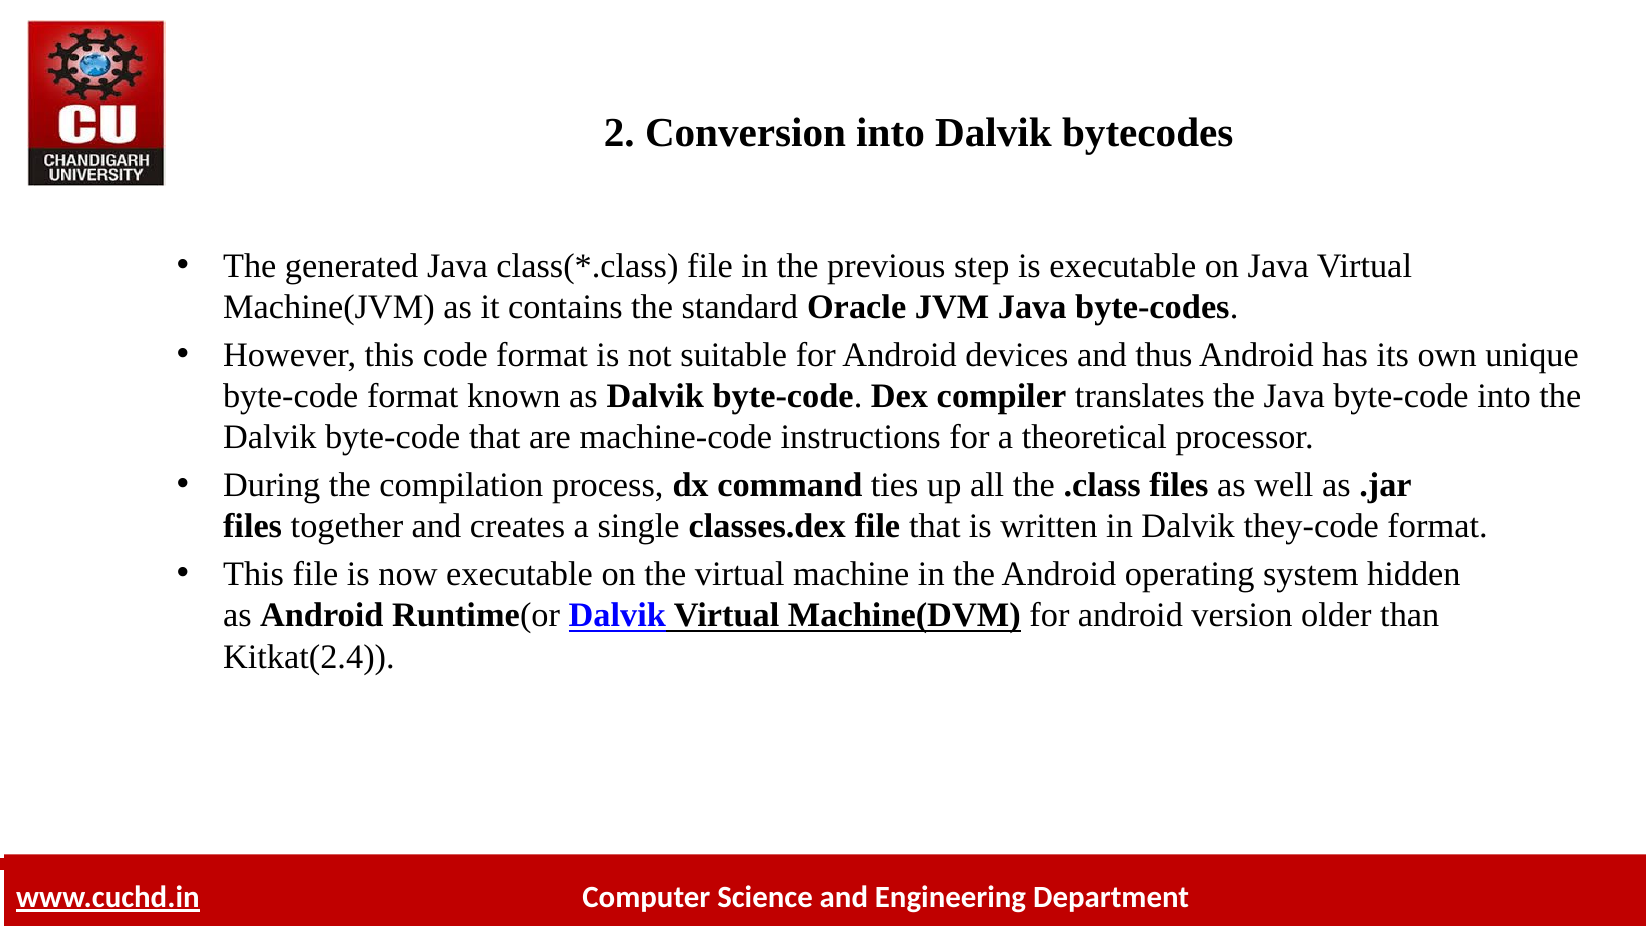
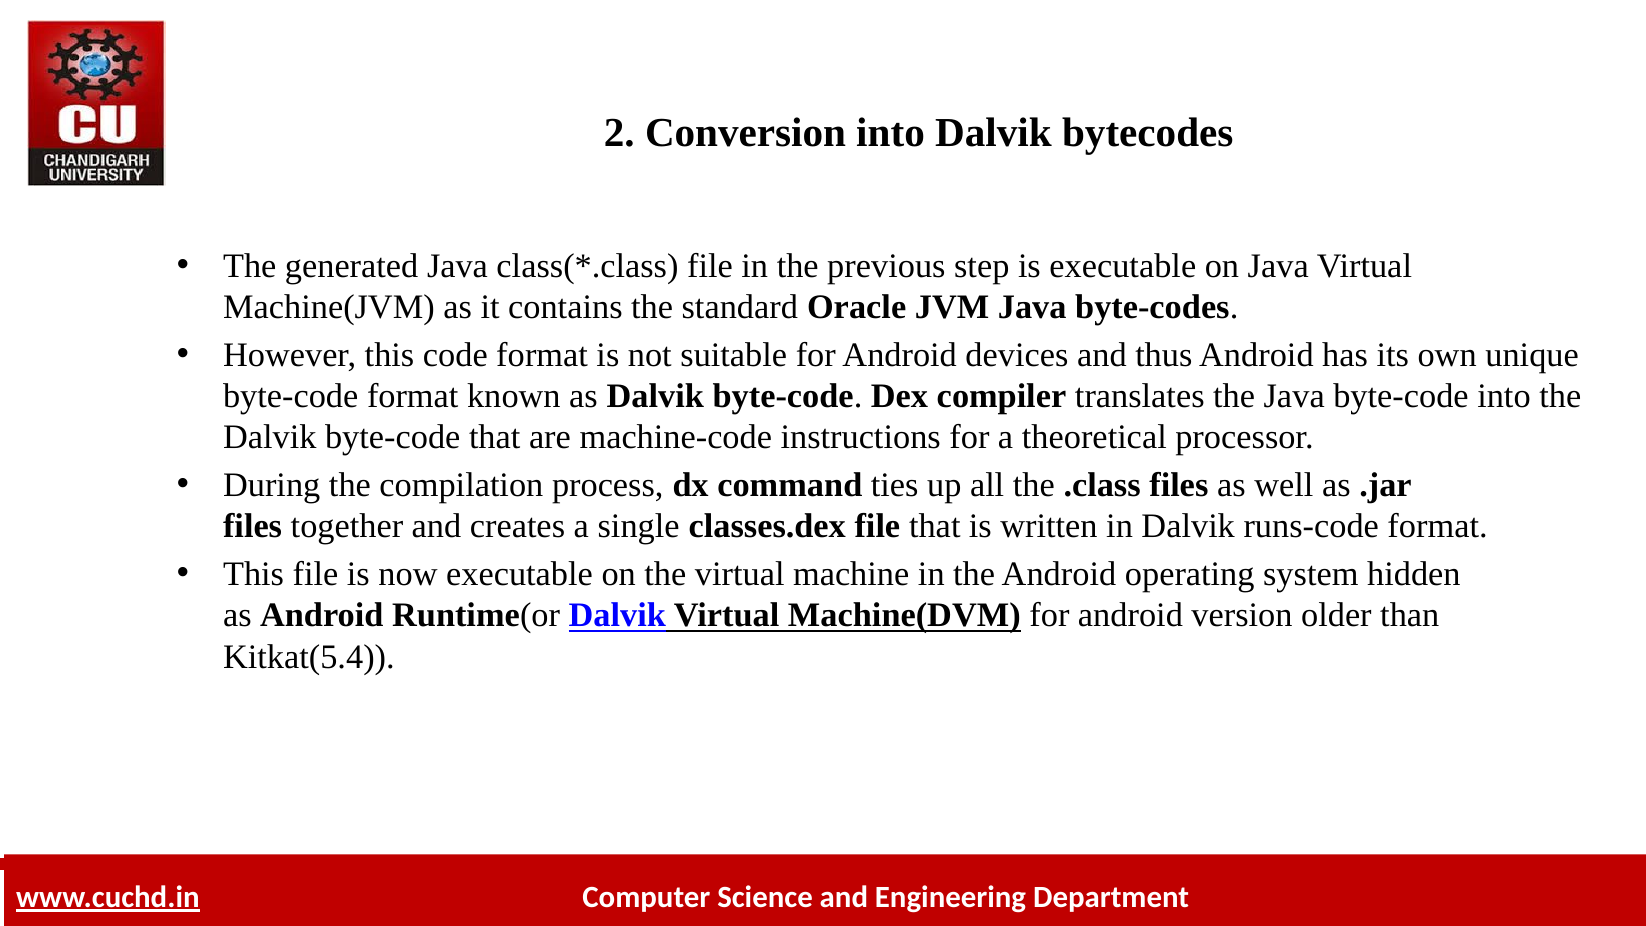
they-code: they-code -> runs-code
Kitkat(2.4: Kitkat(2.4 -> Kitkat(5.4
